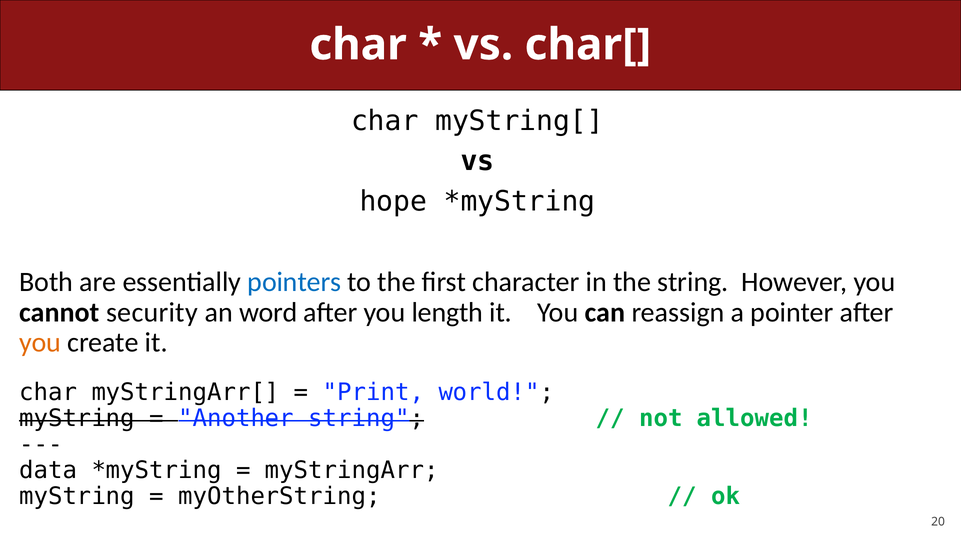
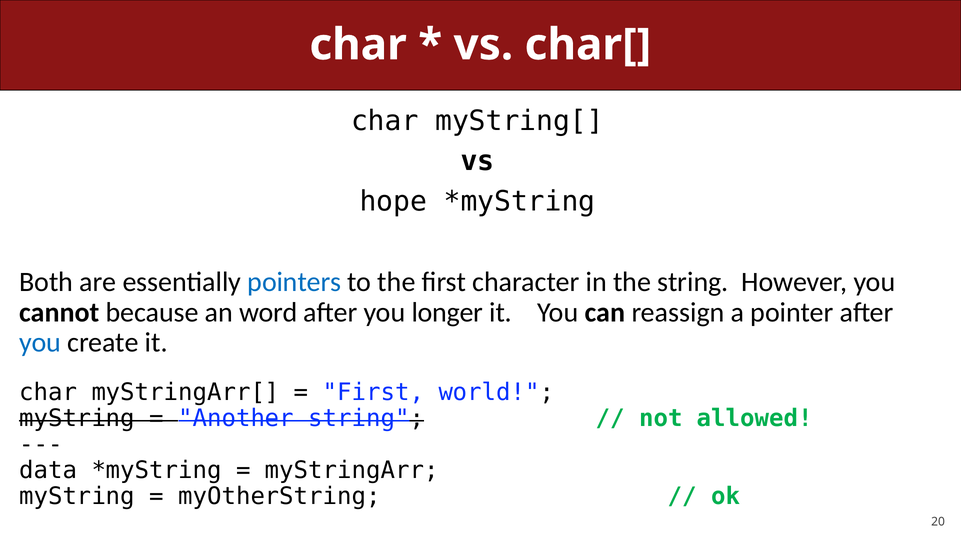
security: security -> because
length: length -> longer
you at (40, 342) colour: orange -> blue
Print at (373, 392): Print -> First
